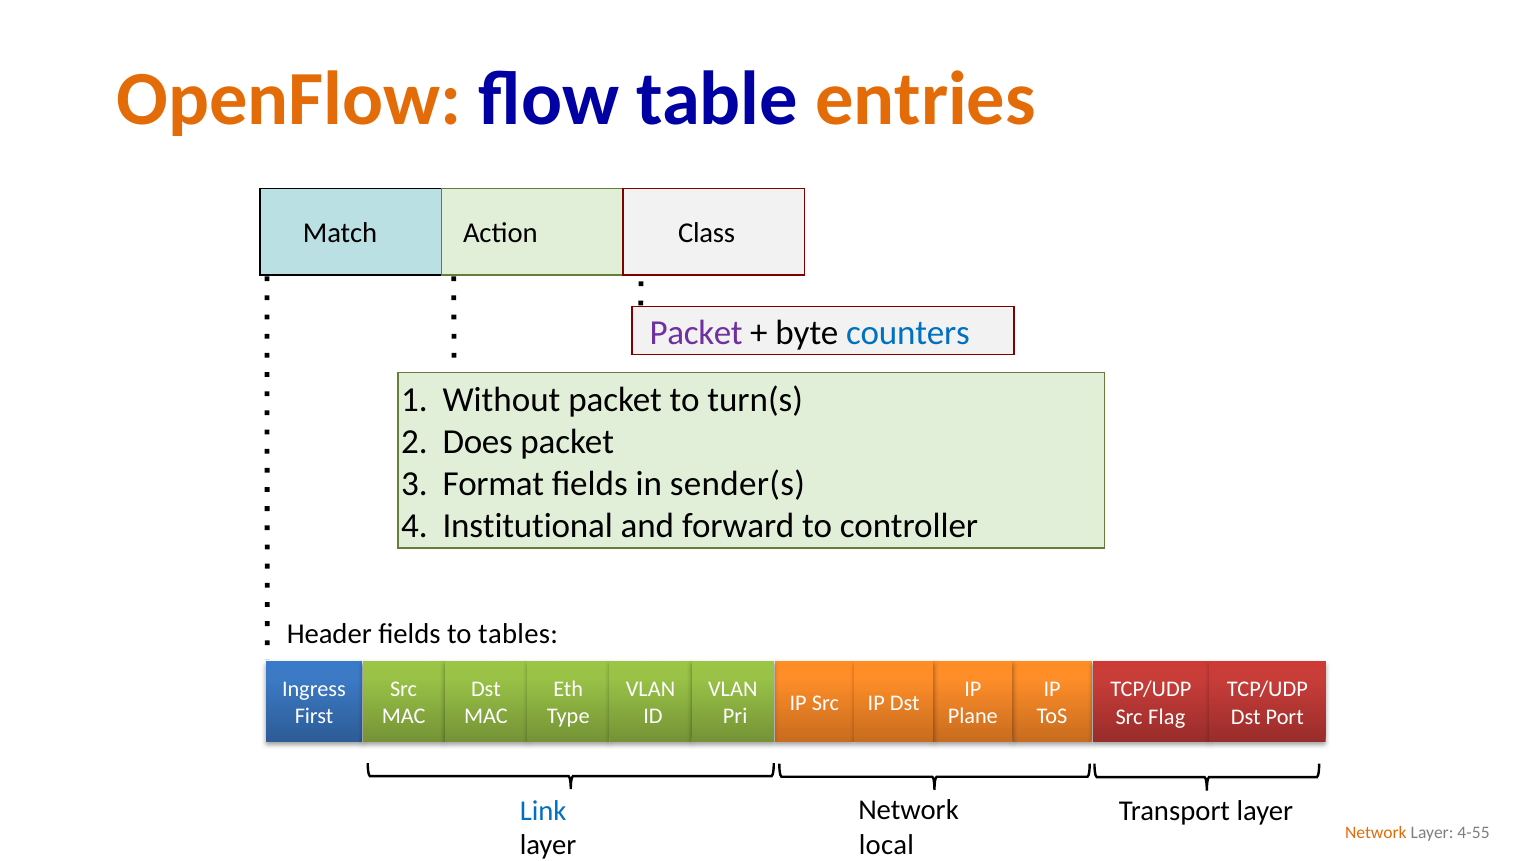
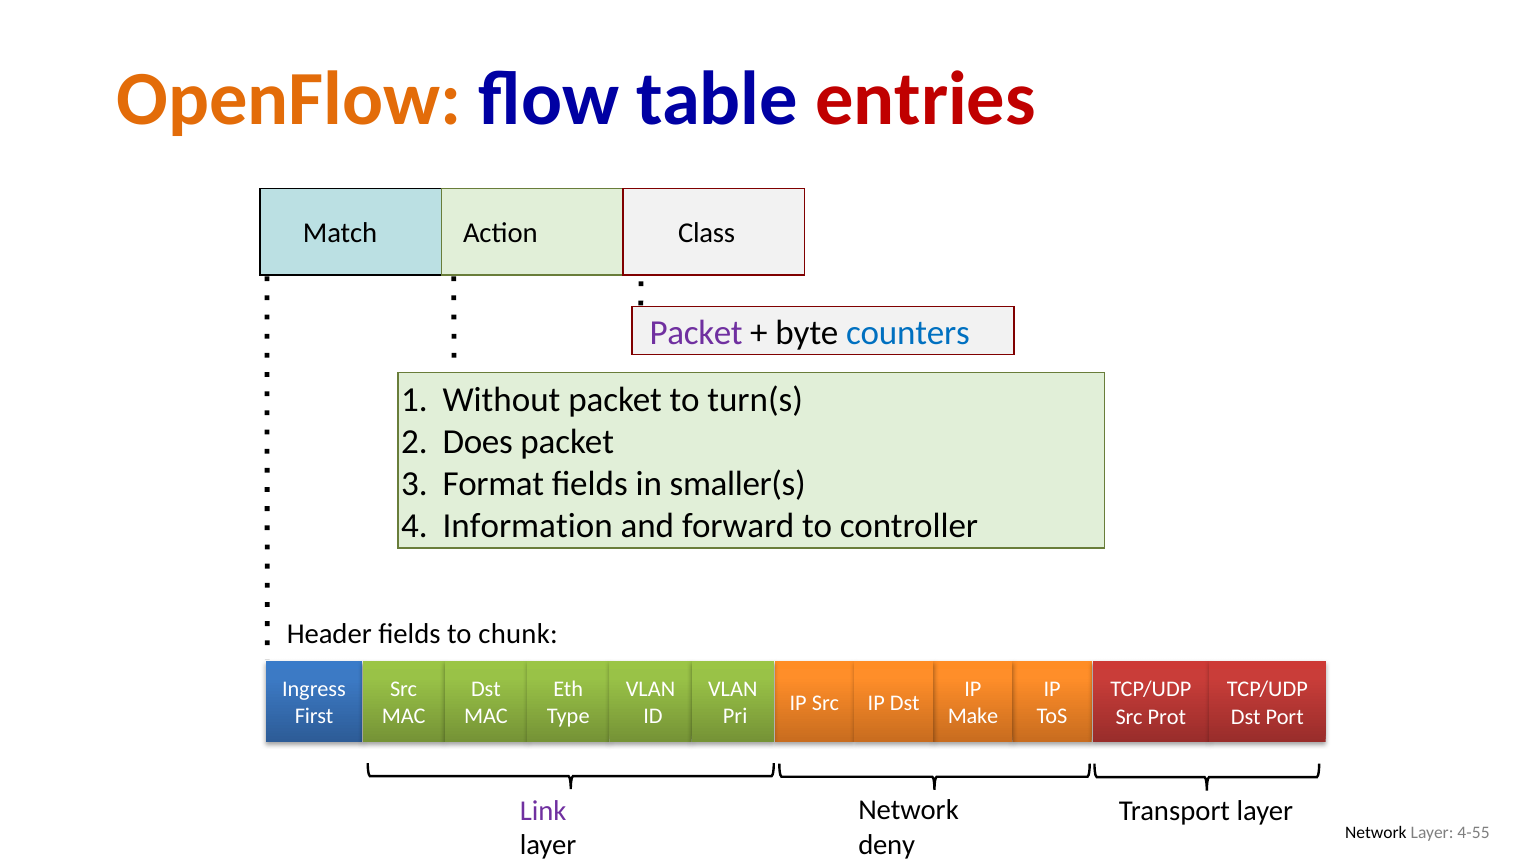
entries colour: orange -> red
sender(s: sender(s -> smaller(s
Institutional: Institutional -> Information
tables: tables -> chunk
Plane: Plane -> Make
Flag: Flag -> Prot
Link colour: blue -> purple
Network at (1376, 832) colour: orange -> black
local: local -> deny
